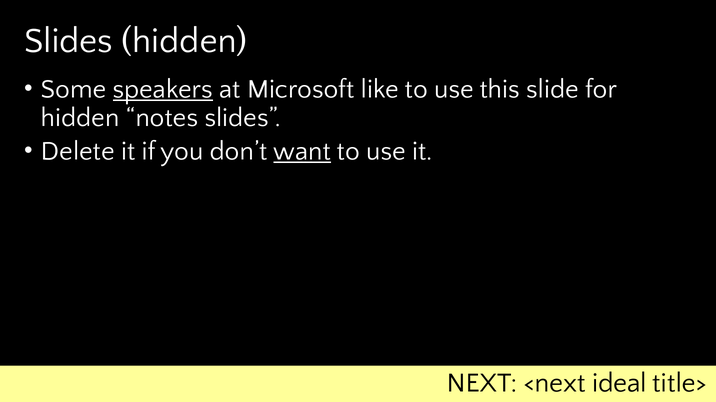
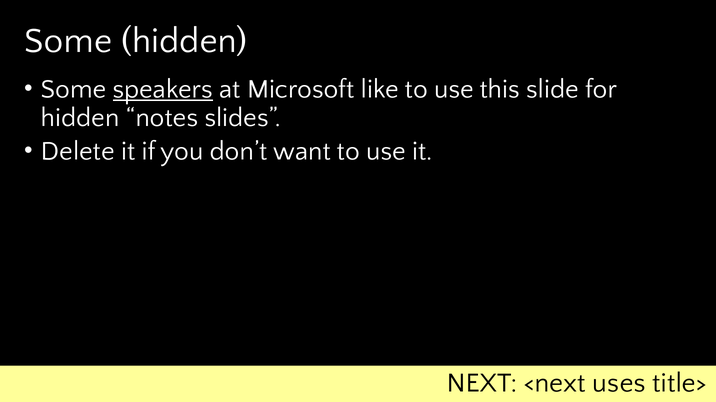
Slides at (69, 41): Slides -> Some
want underline: present -> none
ideal: ideal -> uses
